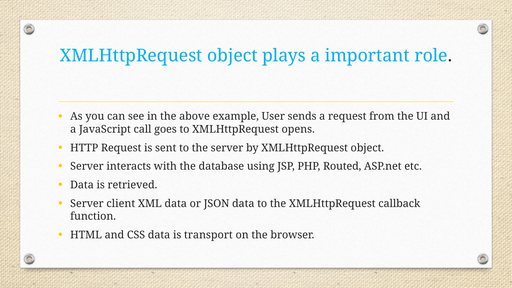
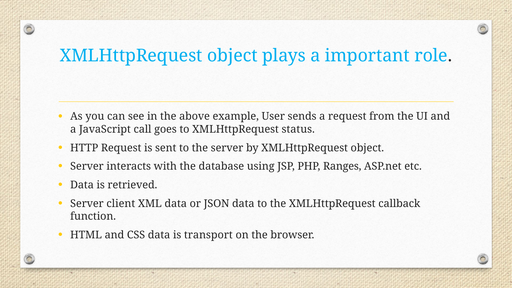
opens: opens -> status
Routed: Routed -> Ranges
